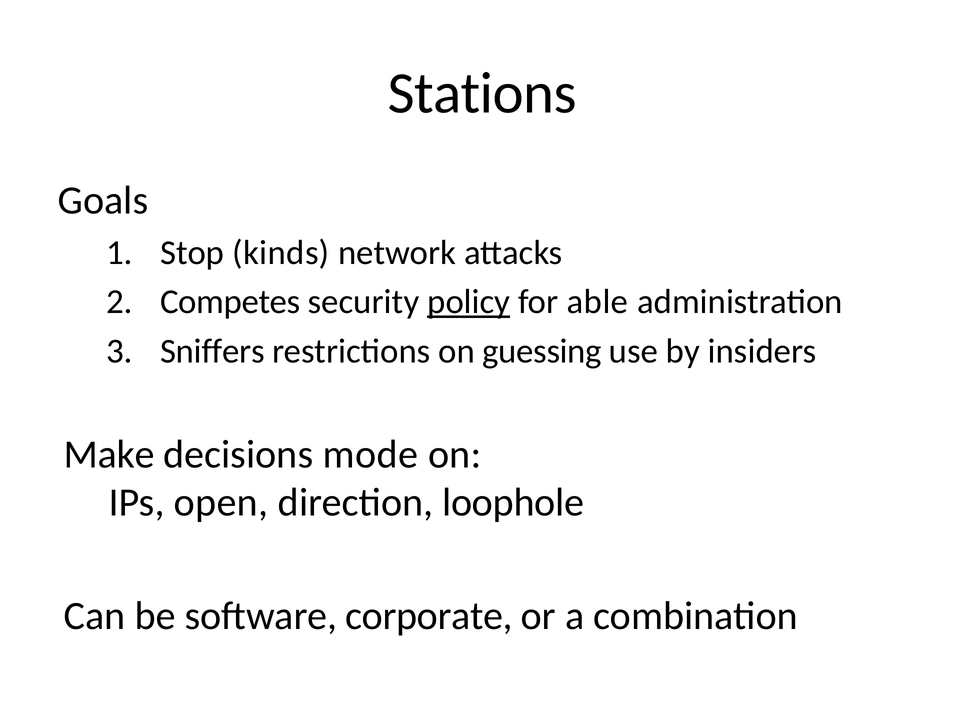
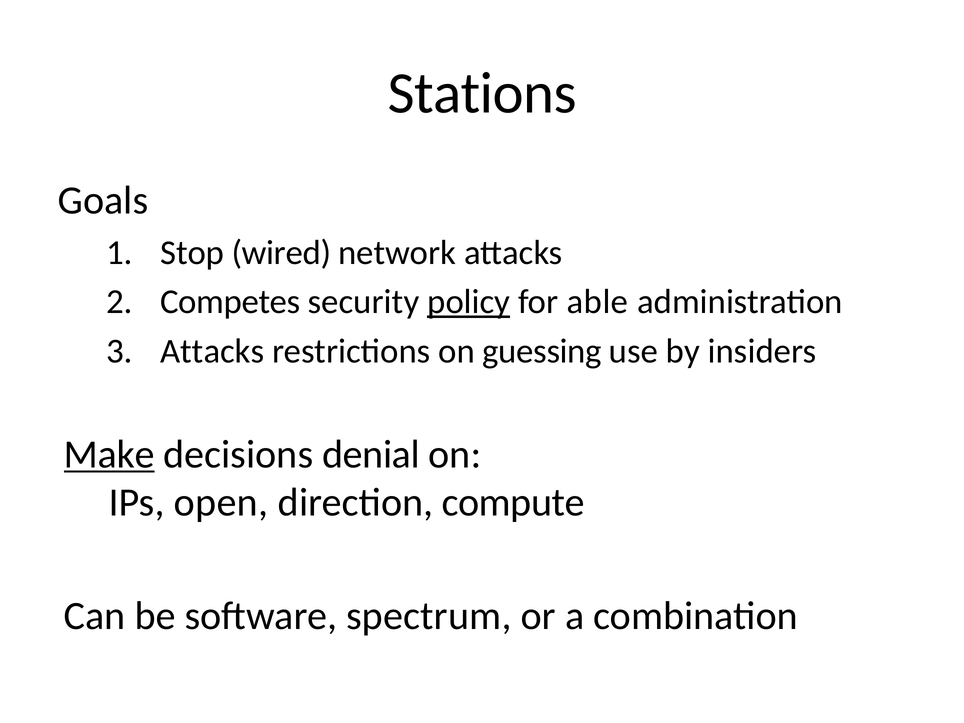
kinds: kinds -> wired
Sniffers at (212, 351): Sniffers -> Attacks
Make underline: none -> present
mode: mode -> denial
loophole: loophole -> compute
corporate: corporate -> spectrum
